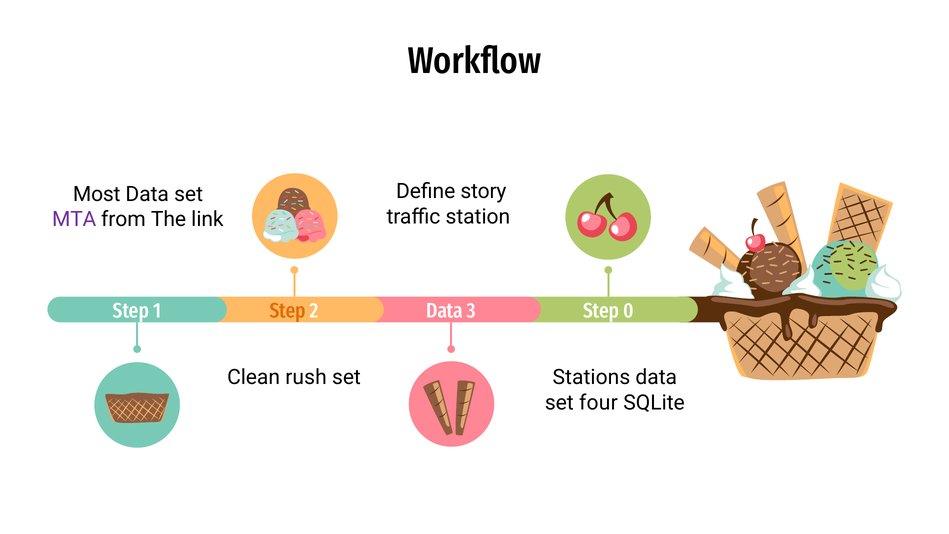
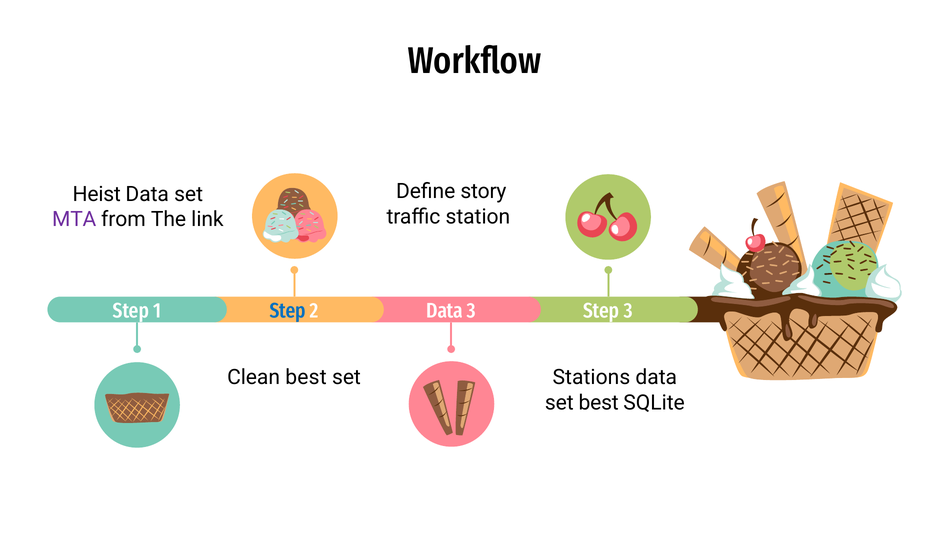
Most: Most -> Heist
Step at (288, 311) colour: orange -> blue
Step 0: 0 -> 3
Clean rush: rush -> best
set four: four -> best
